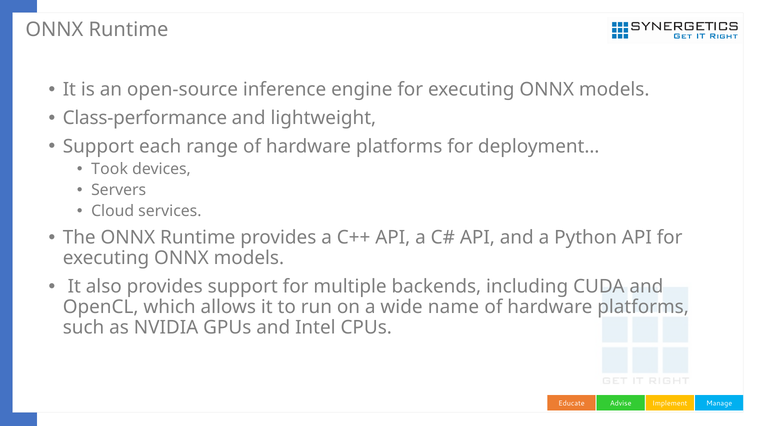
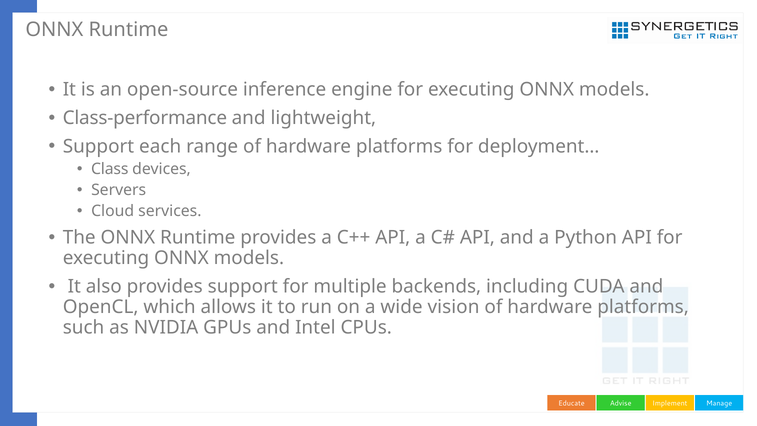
Took: Took -> Class
name: name -> vision
